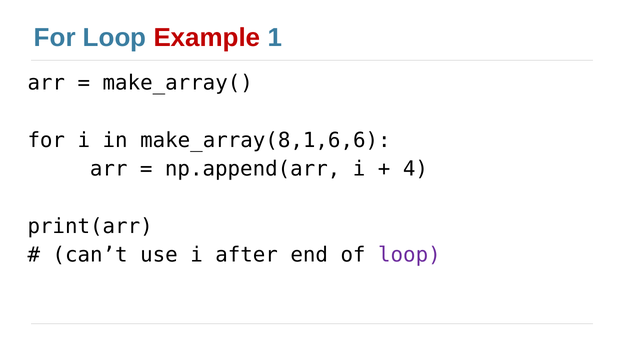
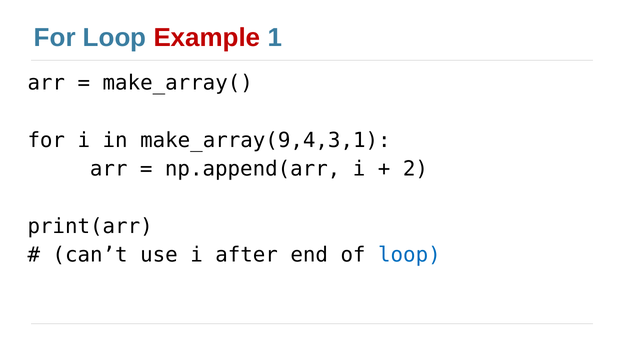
make_array(8,1,6,6: make_array(8,1,6,6 -> make_array(9,4,3,1
4: 4 -> 2
loop at (409, 255) colour: purple -> blue
